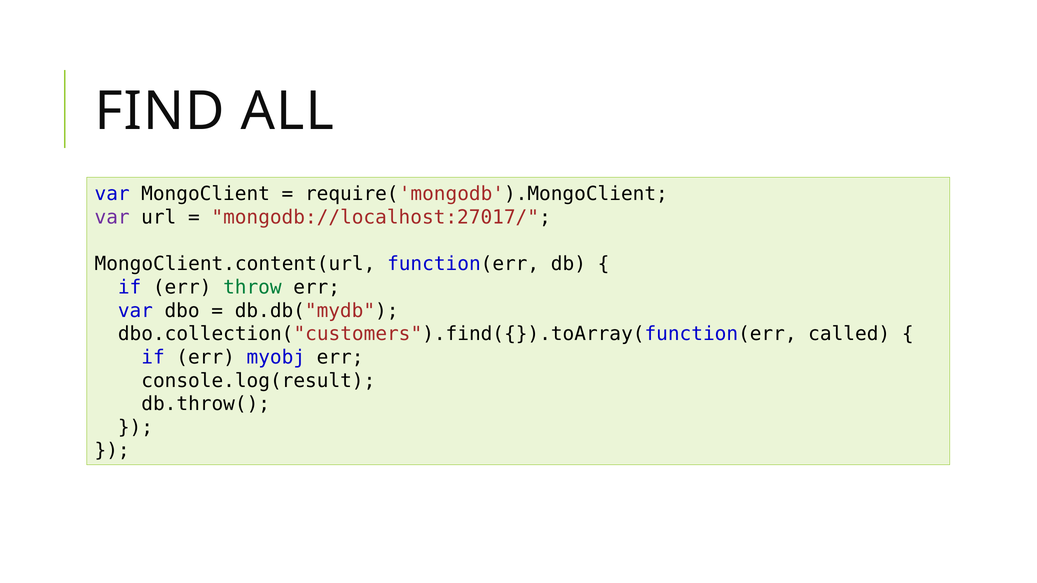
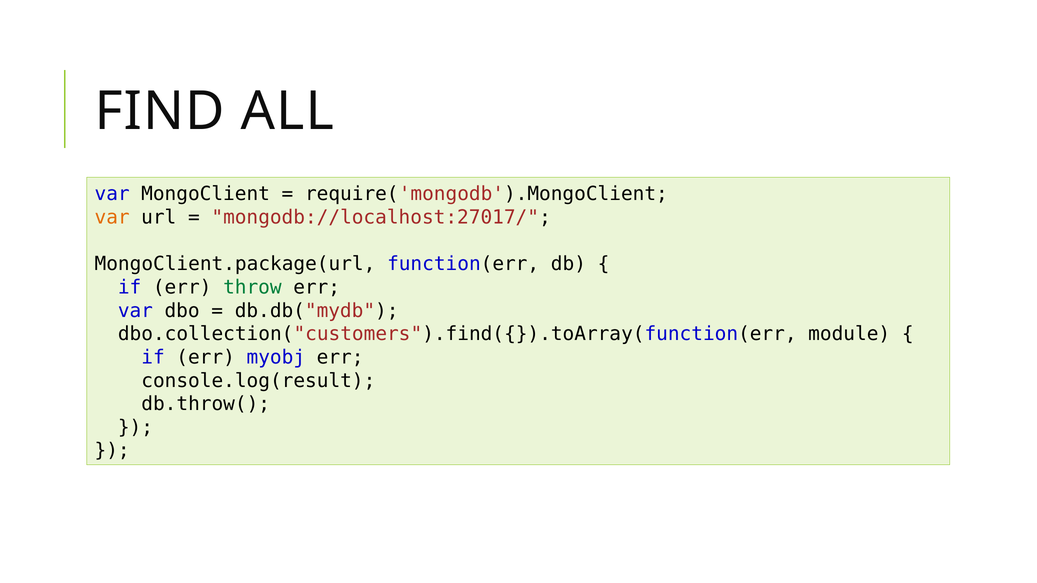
var at (112, 217) colour: purple -> orange
MongoClient.content(url: MongoClient.content(url -> MongoClient.package(url
called: called -> module
